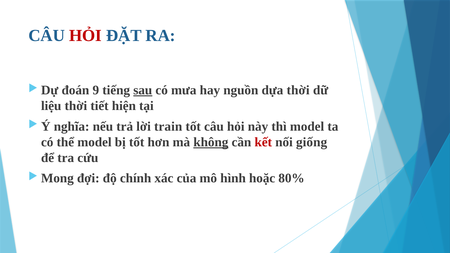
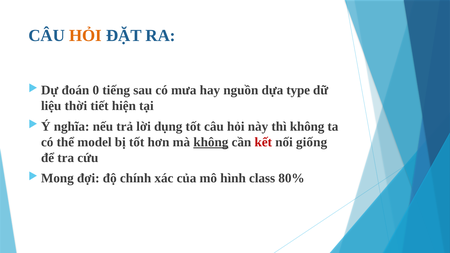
HỎI at (85, 35) colour: red -> orange
9: 9 -> 0
sau underline: present -> none
dựa thời: thời -> type
train: train -> dụng
thì model: model -> không
hoặc: hoặc -> class
